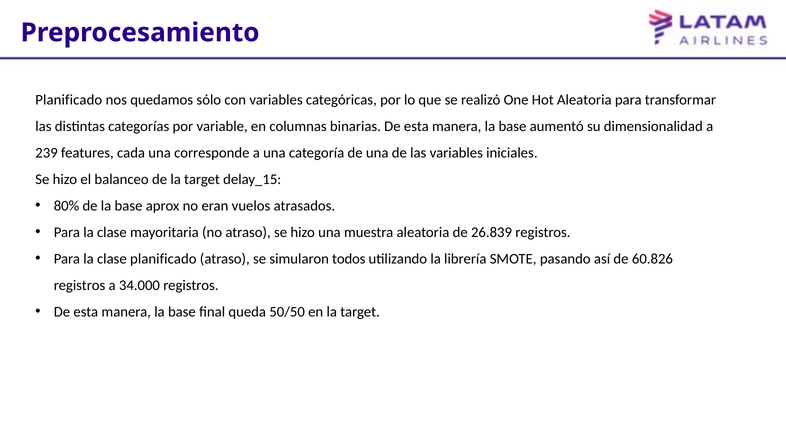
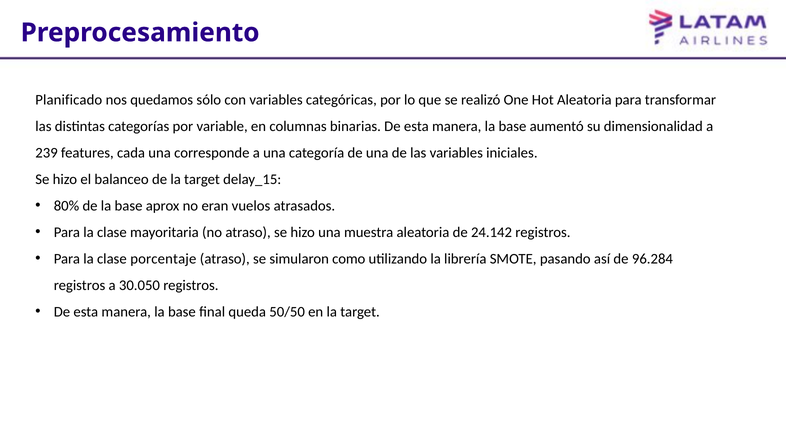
26.839: 26.839 -> 24.142
clase planificado: planificado -> porcentaje
todos: todos -> como
60.826: 60.826 -> 96.284
34.000: 34.000 -> 30.050
